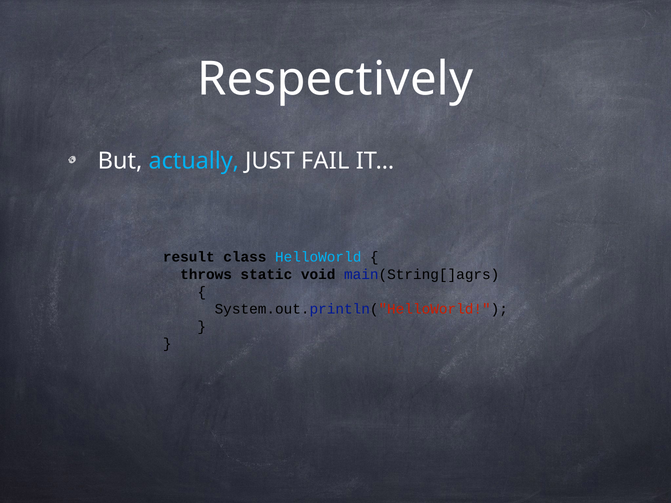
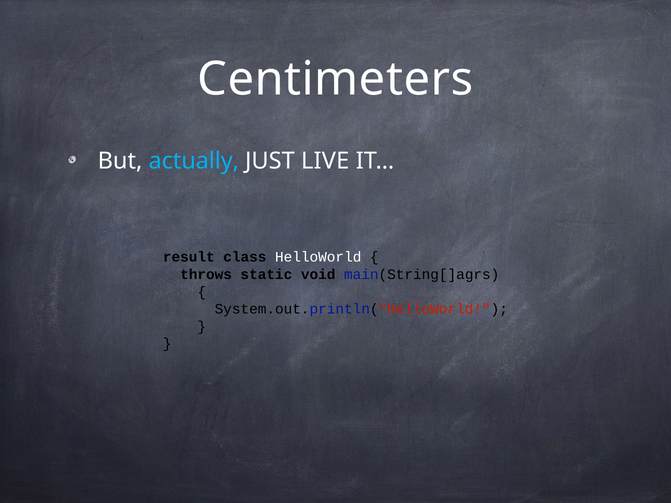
Respectively: Respectively -> Centimeters
FAIL: FAIL -> LIVE
HelloWorld colour: light blue -> white
